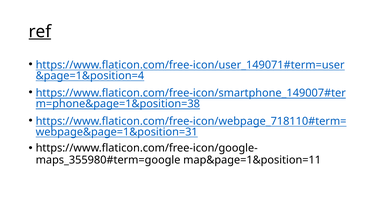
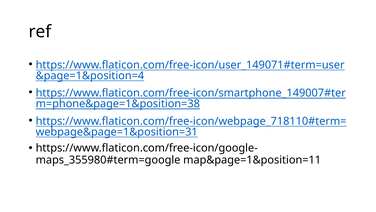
ref underline: present -> none
